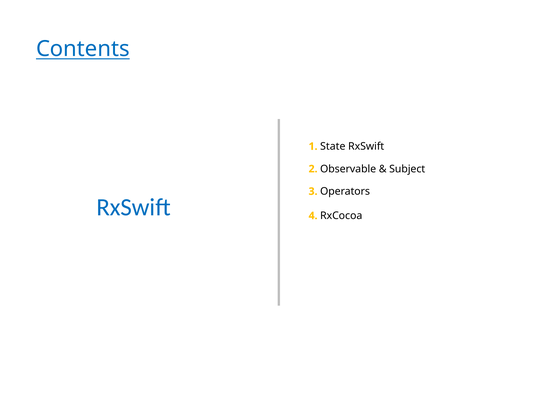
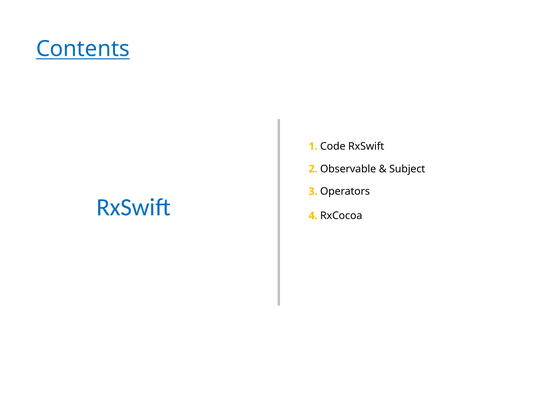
State: State -> Code
